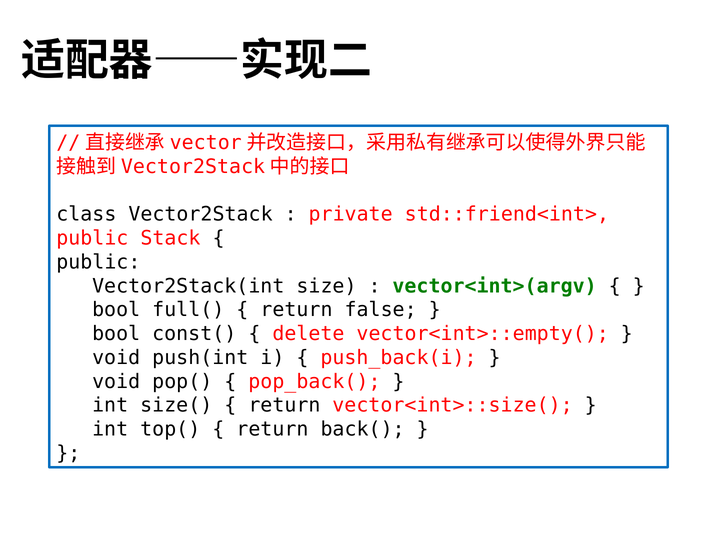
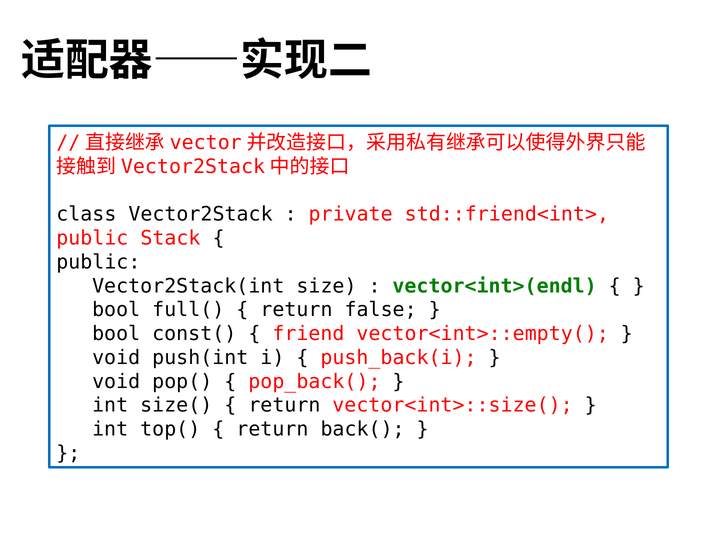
vector<int>(argv: vector<int>(argv -> vector<int>(endl
delete: delete -> friend
